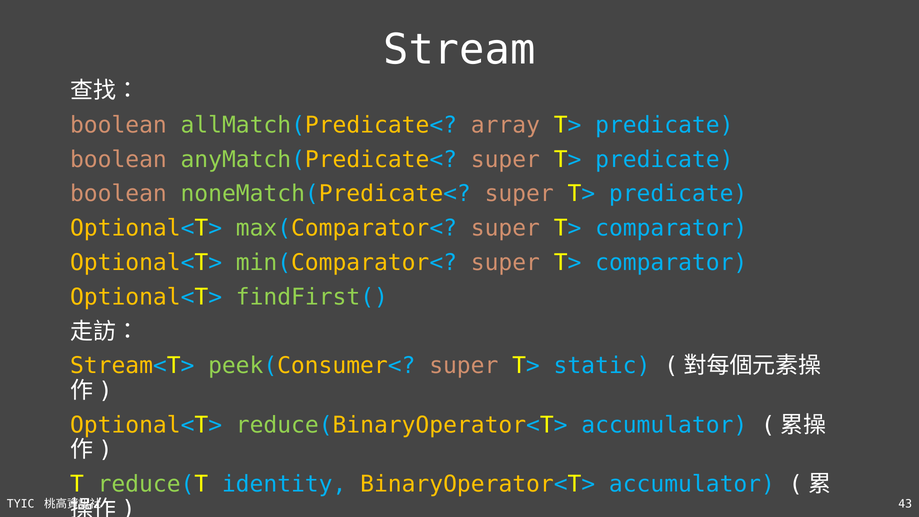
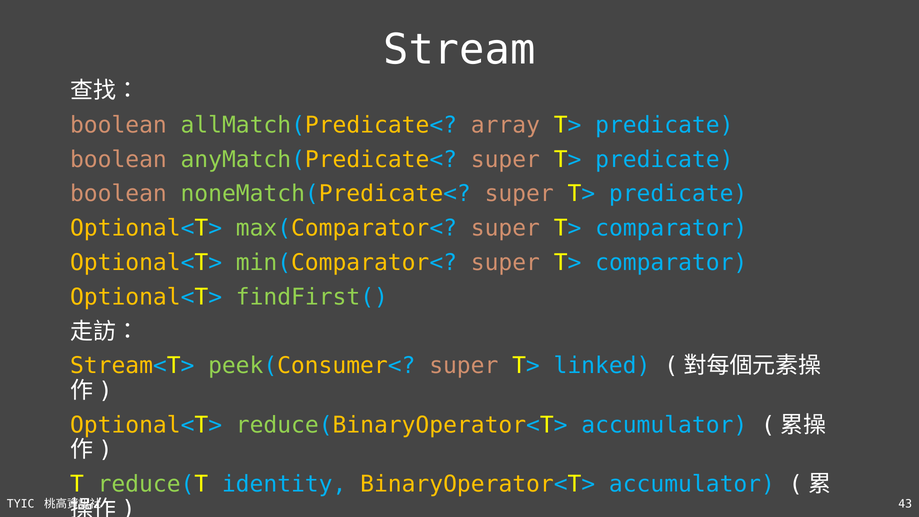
static: static -> linked
